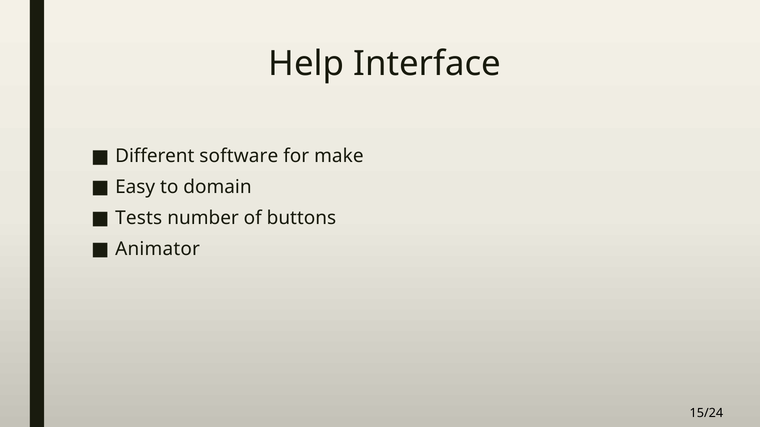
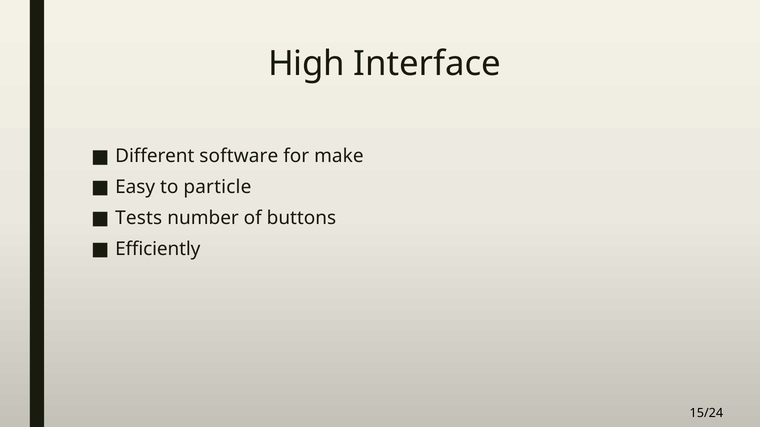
Help: Help -> High
domain: domain -> particle
Animator: Animator -> Efficiently
